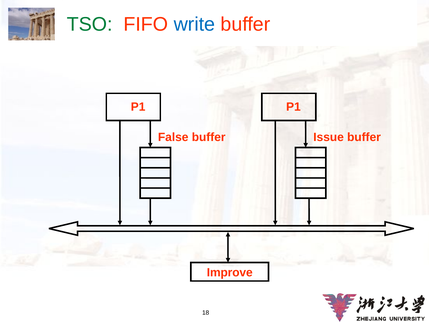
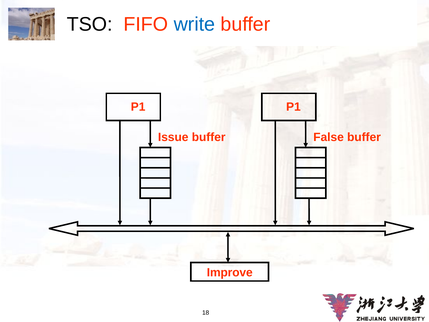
TSO colour: green -> black
False: False -> Issue
Issue: Issue -> False
